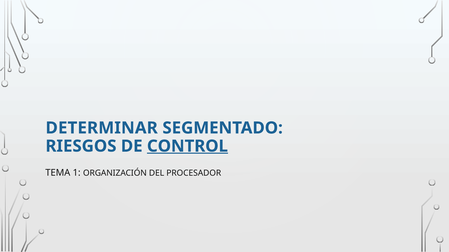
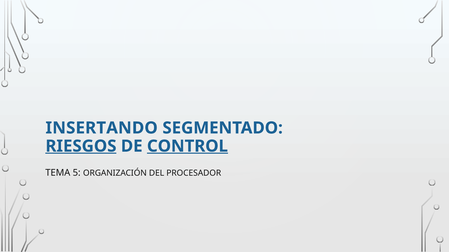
DETERMINAR: DETERMINAR -> INSERTANDO
RIESGOS underline: none -> present
1: 1 -> 5
